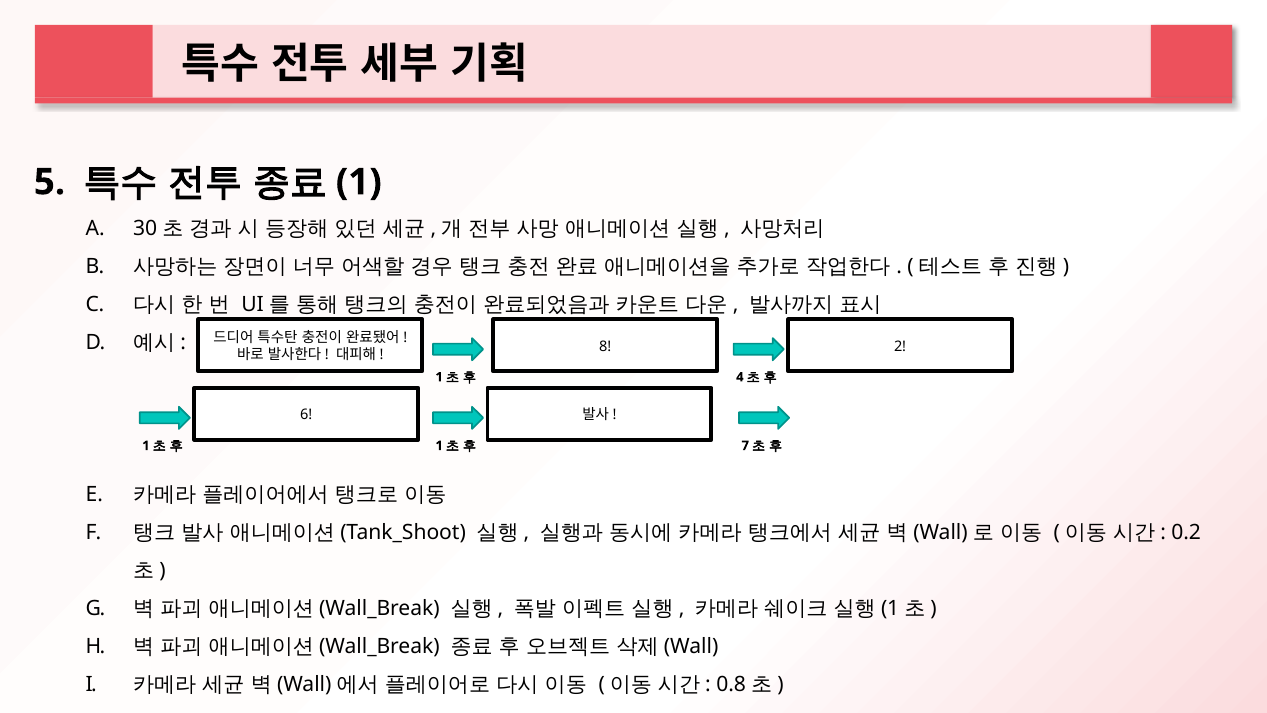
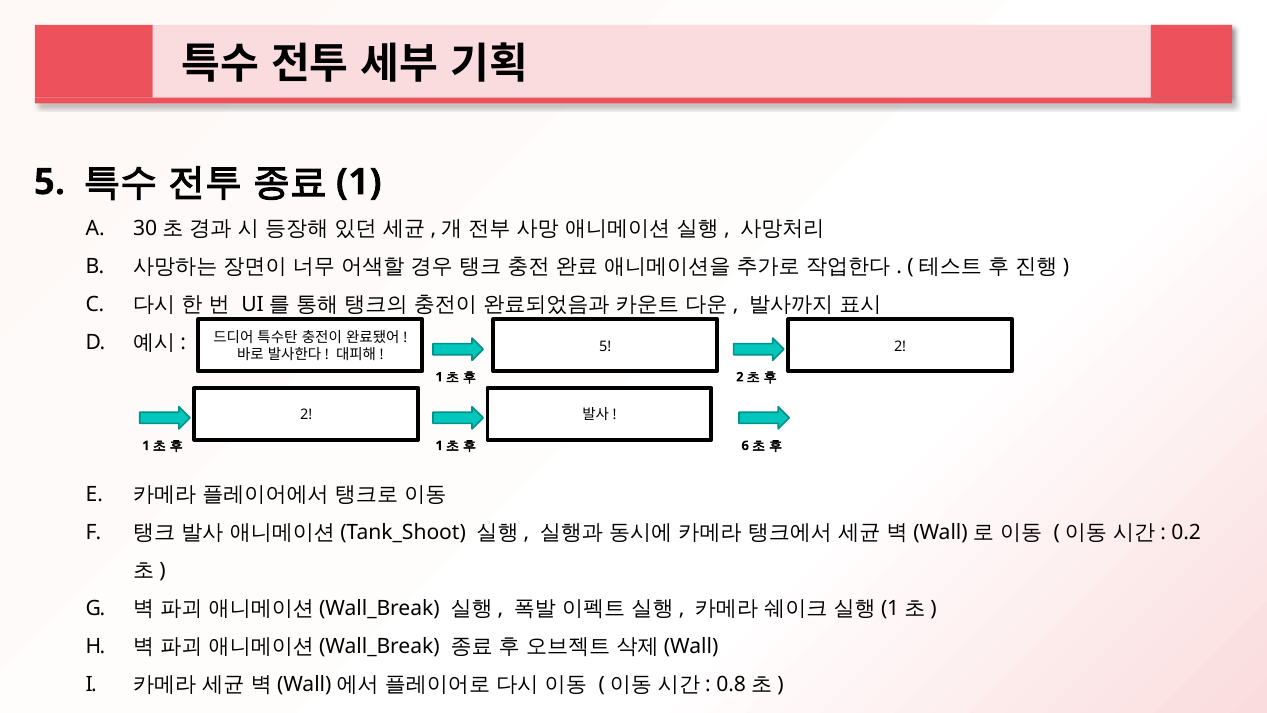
8 at (605, 346): 8 -> 5
4 at (740, 377): 4 -> 2
6 at (306, 415): 6 -> 2
7: 7 -> 6
